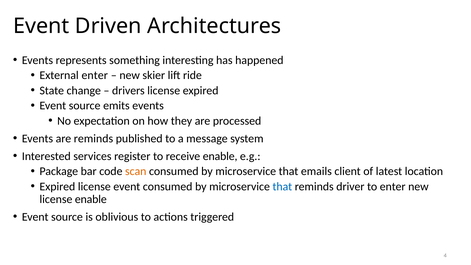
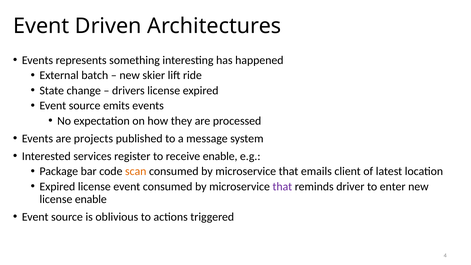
External enter: enter -> batch
are reminds: reminds -> projects
that at (282, 186) colour: blue -> purple
